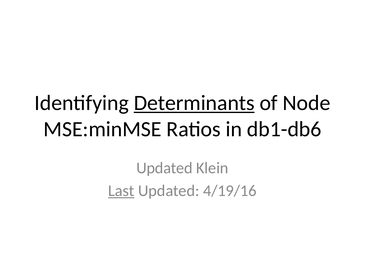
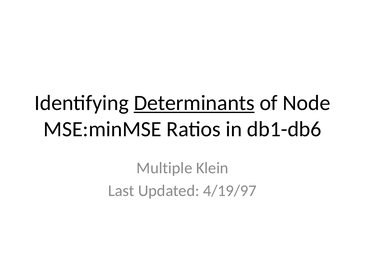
Updated at (164, 168): Updated -> Multiple
Last underline: present -> none
4/19/16: 4/19/16 -> 4/19/97
